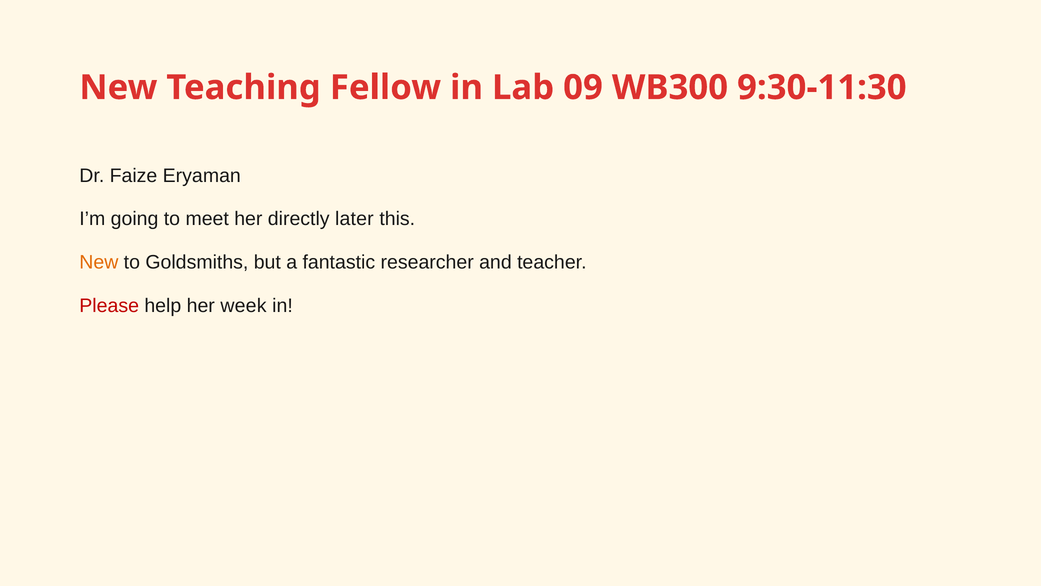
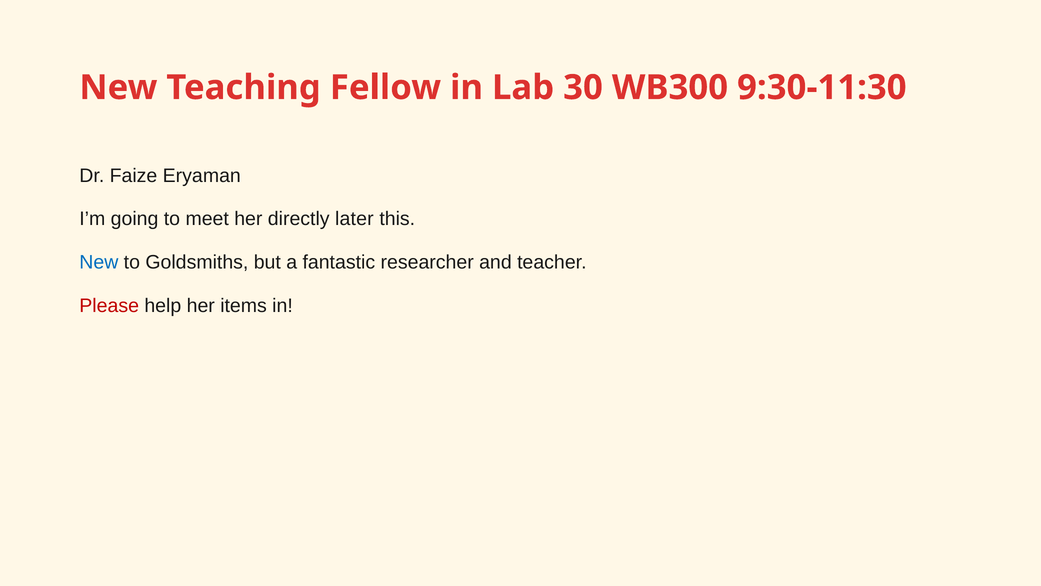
09: 09 -> 30
New at (99, 262) colour: orange -> blue
week: week -> items
